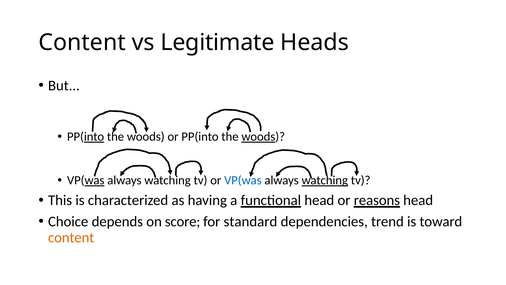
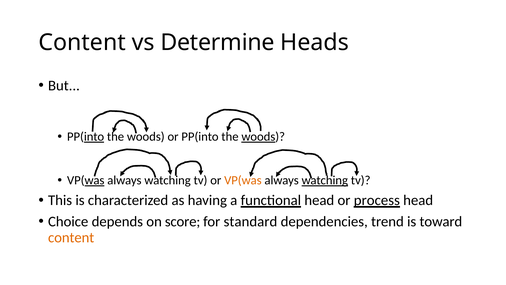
Legitimate: Legitimate -> Determine
VP(was at (243, 180) colour: blue -> orange
reasons: reasons -> process
